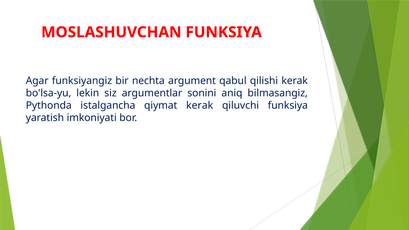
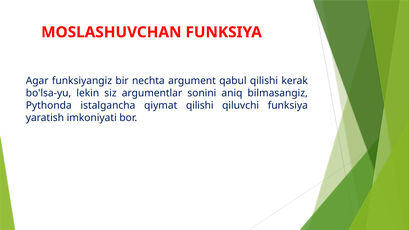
qiymat kerak: kerak -> qilishi
